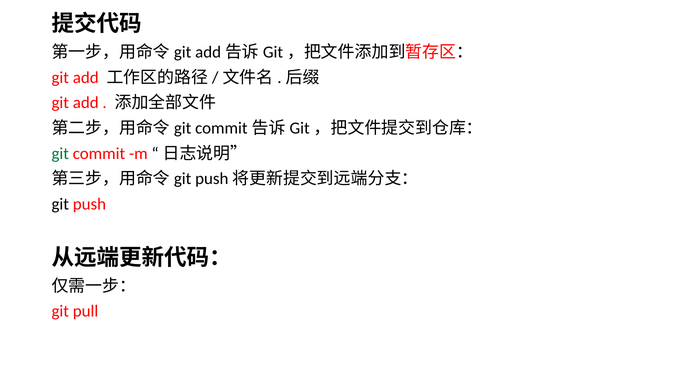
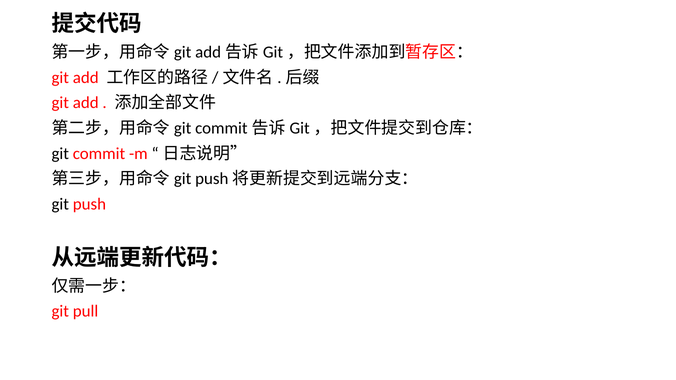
git at (60, 154) colour: green -> black
